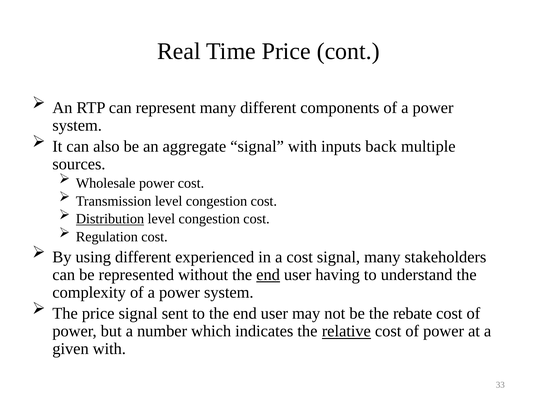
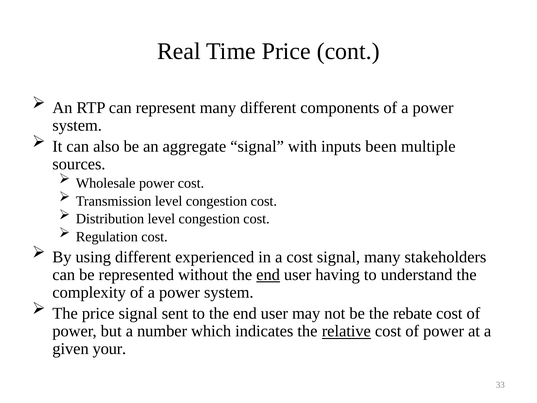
back: back -> been
Distribution underline: present -> none
given with: with -> your
